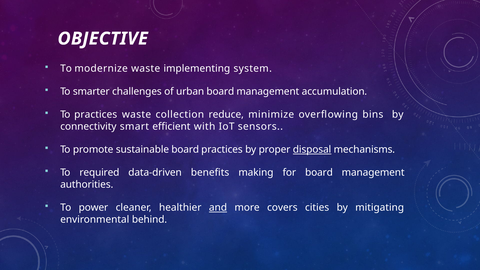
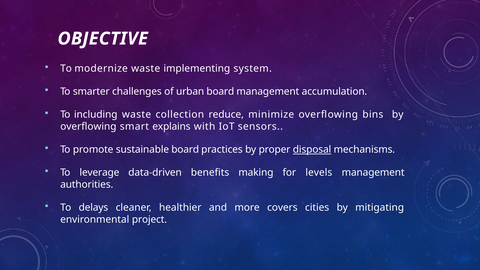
To practices: practices -> including
connectivity at (88, 127): connectivity -> overflowing
efficient: efficient -> explains
required: required -> leverage
for board: board -> levels
power: power -> delays
and underline: present -> none
behind: behind -> project
